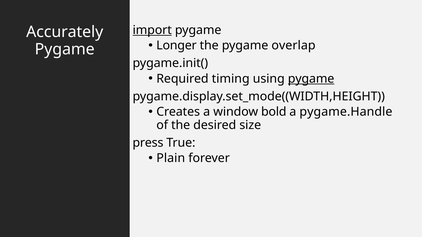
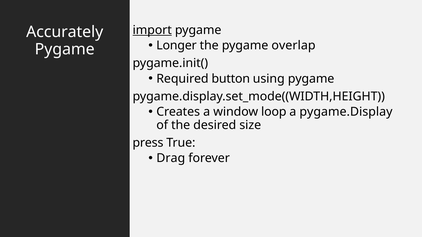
timing: timing -> button
pygame at (311, 79) underline: present -> none
bold: bold -> loop
pygame.Handle: pygame.Handle -> pygame.Display
Plain: Plain -> Drag
